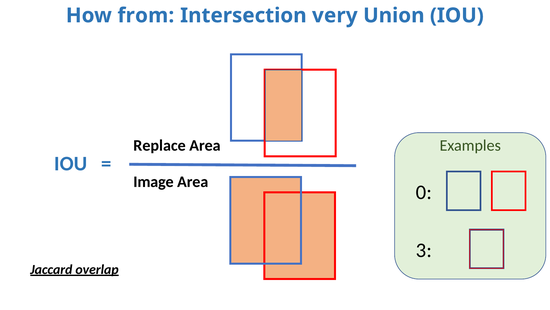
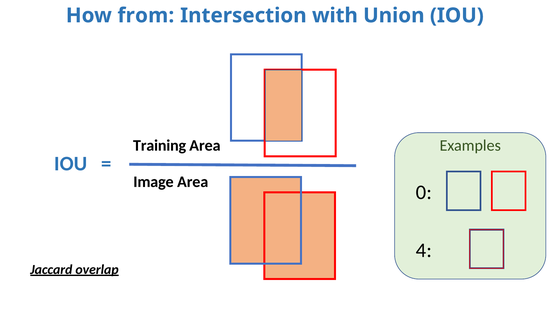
very: very -> with
Replace: Replace -> Training
3: 3 -> 4
